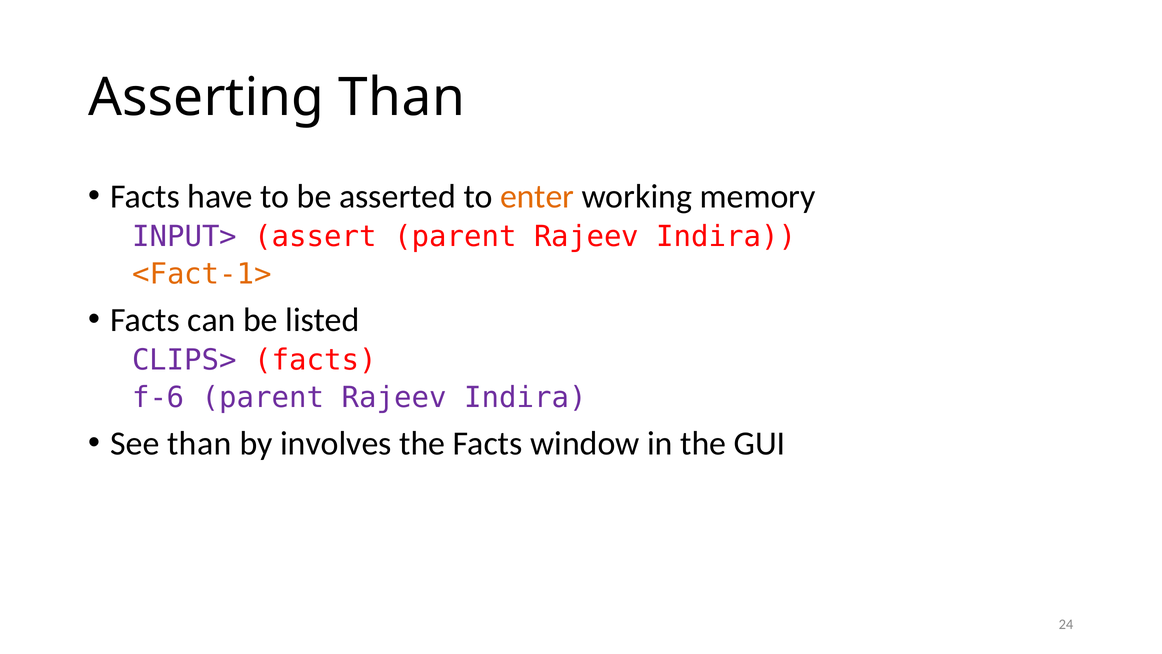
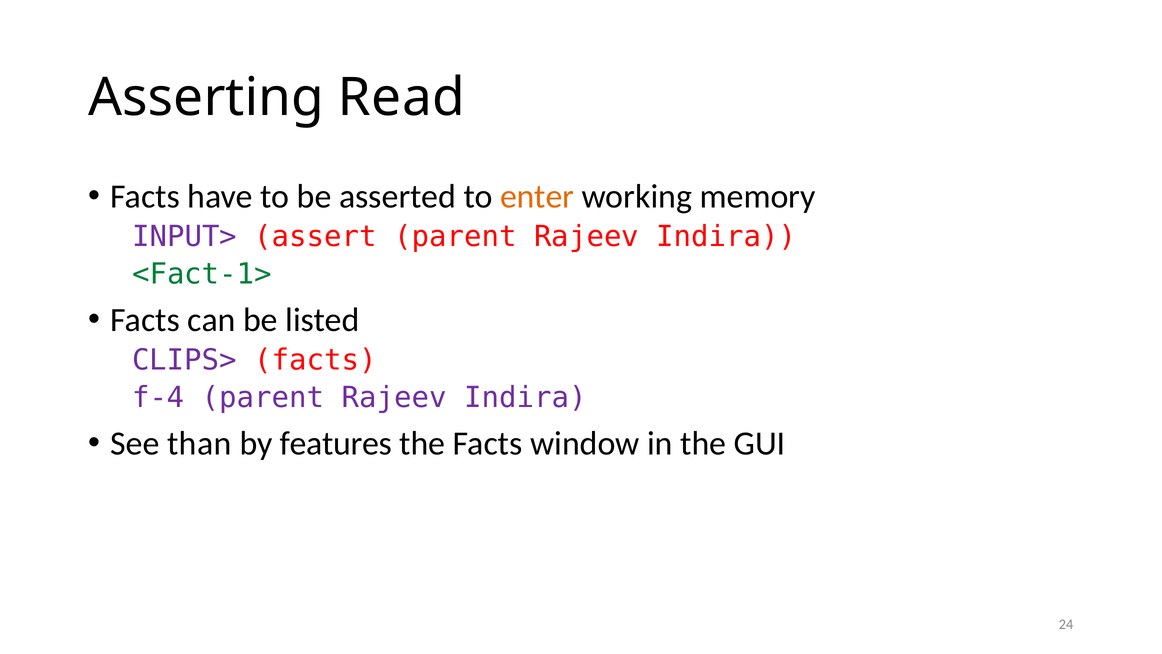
Asserting Than: Than -> Read
<Fact-1> colour: orange -> green
f-6: f-6 -> f-4
involves: involves -> features
